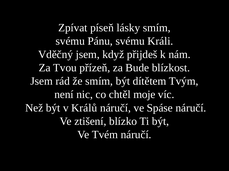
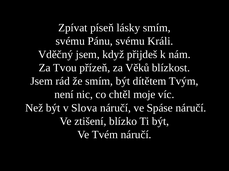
Bude: Bude -> Věků
Králů: Králů -> Slova
